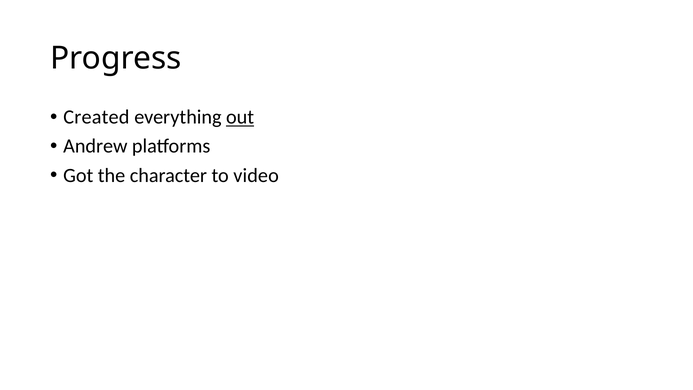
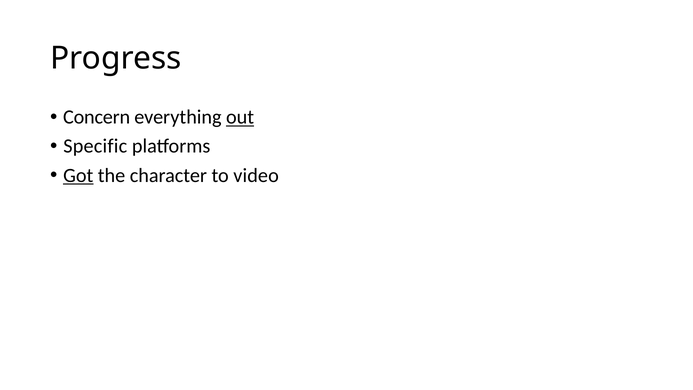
Created: Created -> Concern
Andrew: Andrew -> Specific
Got underline: none -> present
